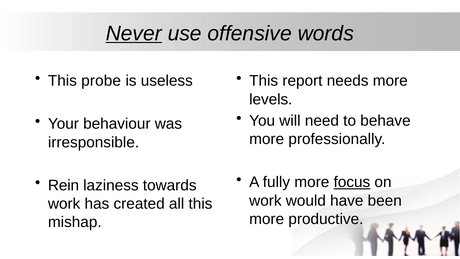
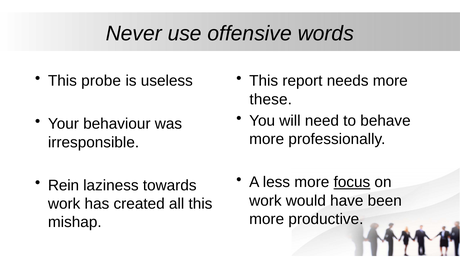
Never underline: present -> none
levels: levels -> these
fully: fully -> less
